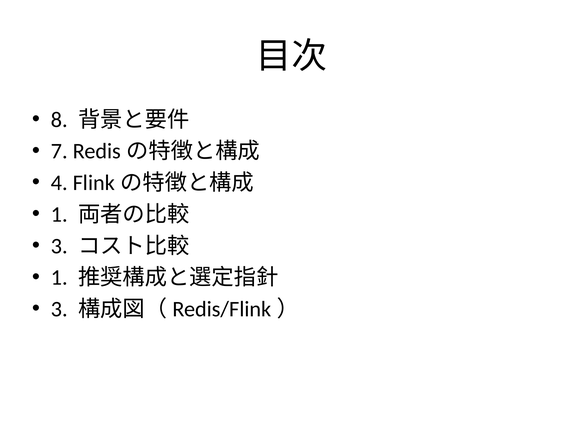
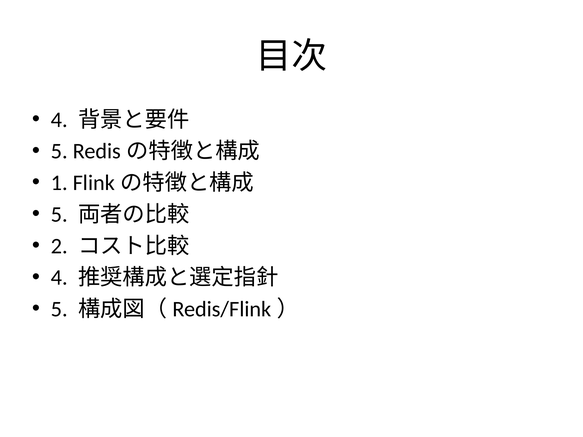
8 at (59, 120): 8 -> 4
7 at (59, 151): 7 -> 5
4: 4 -> 1
1 at (59, 215): 1 -> 5
3 at (59, 246): 3 -> 2
1 at (59, 278): 1 -> 4
3 at (59, 309): 3 -> 5
